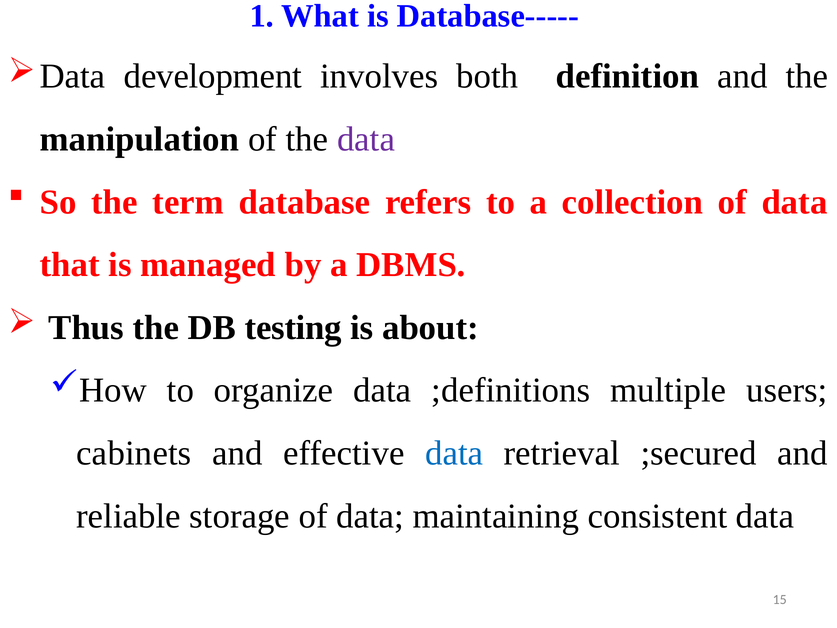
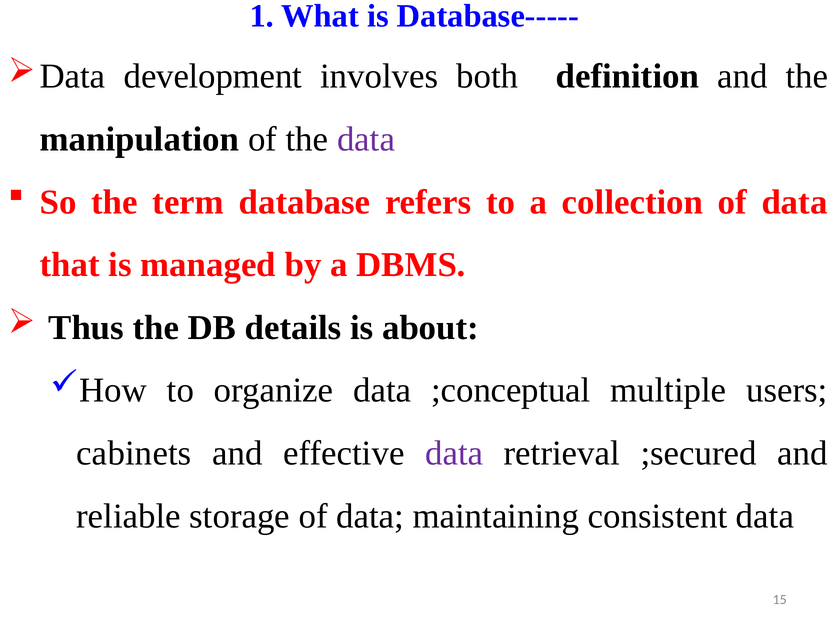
testing: testing -> details
;definitions: ;definitions -> ;conceptual
data at (454, 453) colour: blue -> purple
